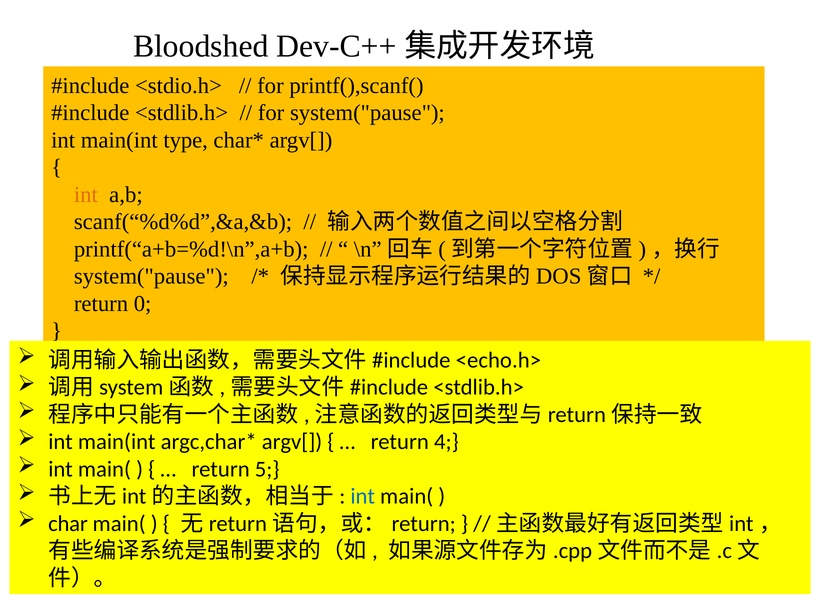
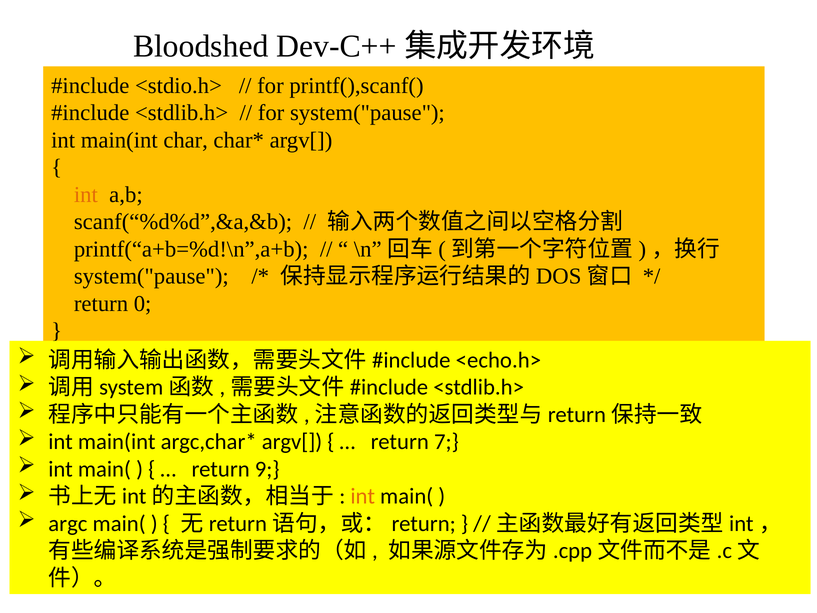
type: type -> char
4: 4 -> 7
return 5: 5 -> 9
int at (363, 496) colour: blue -> orange
char: char -> argc
